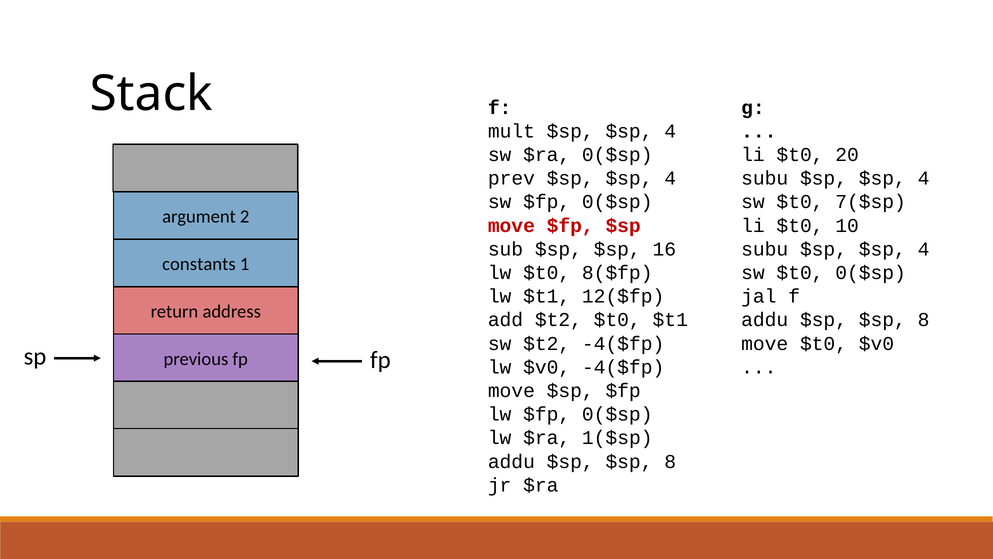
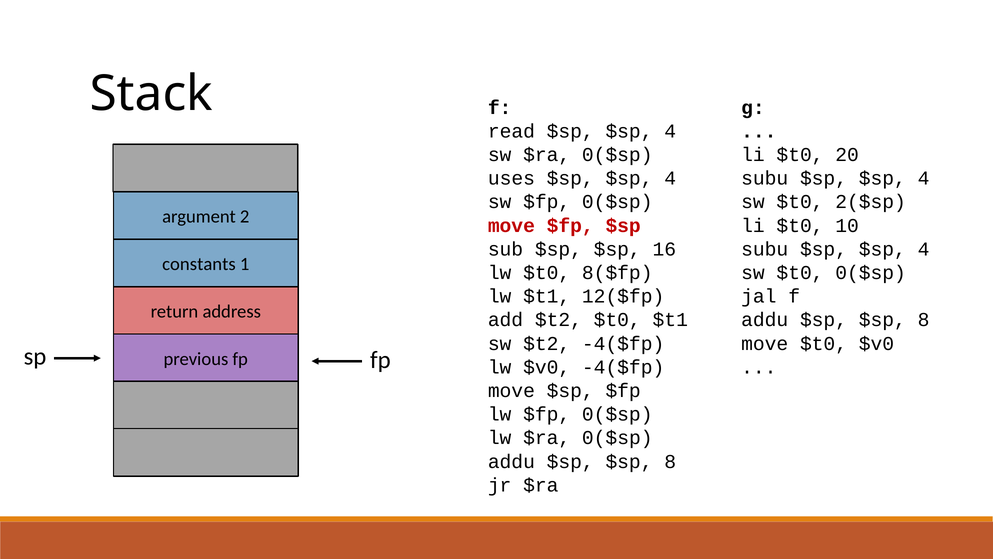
mult: mult -> read
prev: prev -> uses
7($sp: 7($sp -> 2($sp
lw $ra 1($sp: 1($sp -> 0($sp
